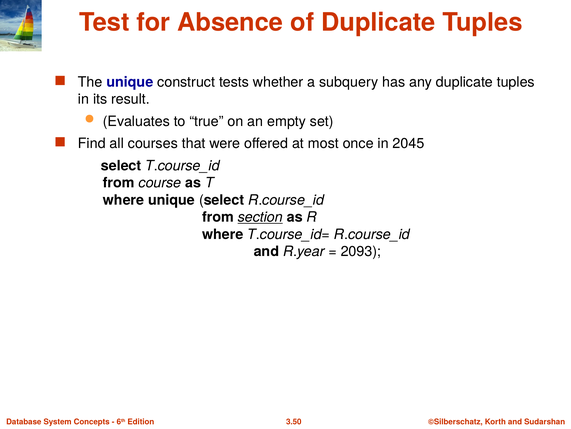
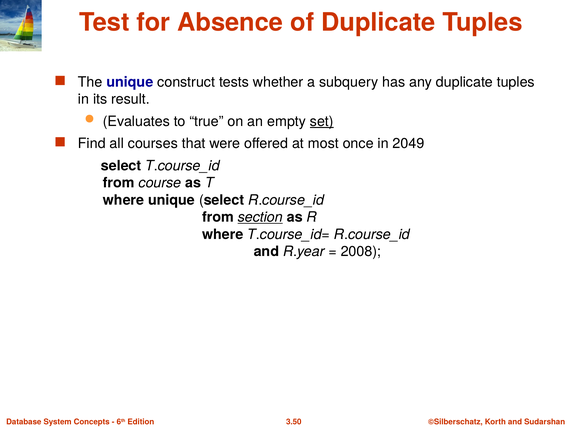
set underline: none -> present
2045: 2045 -> 2049
2093: 2093 -> 2008
